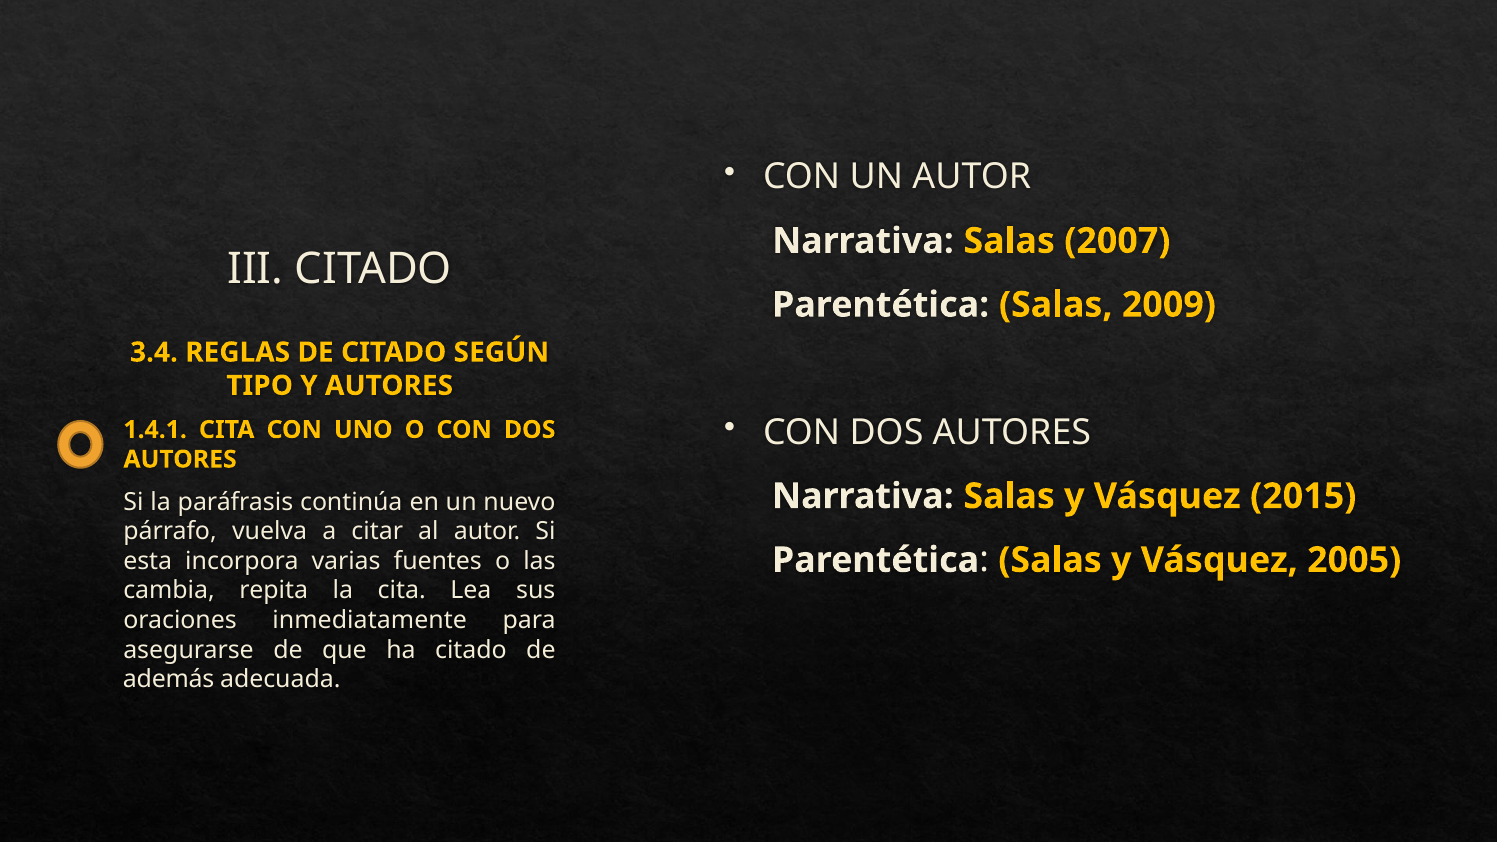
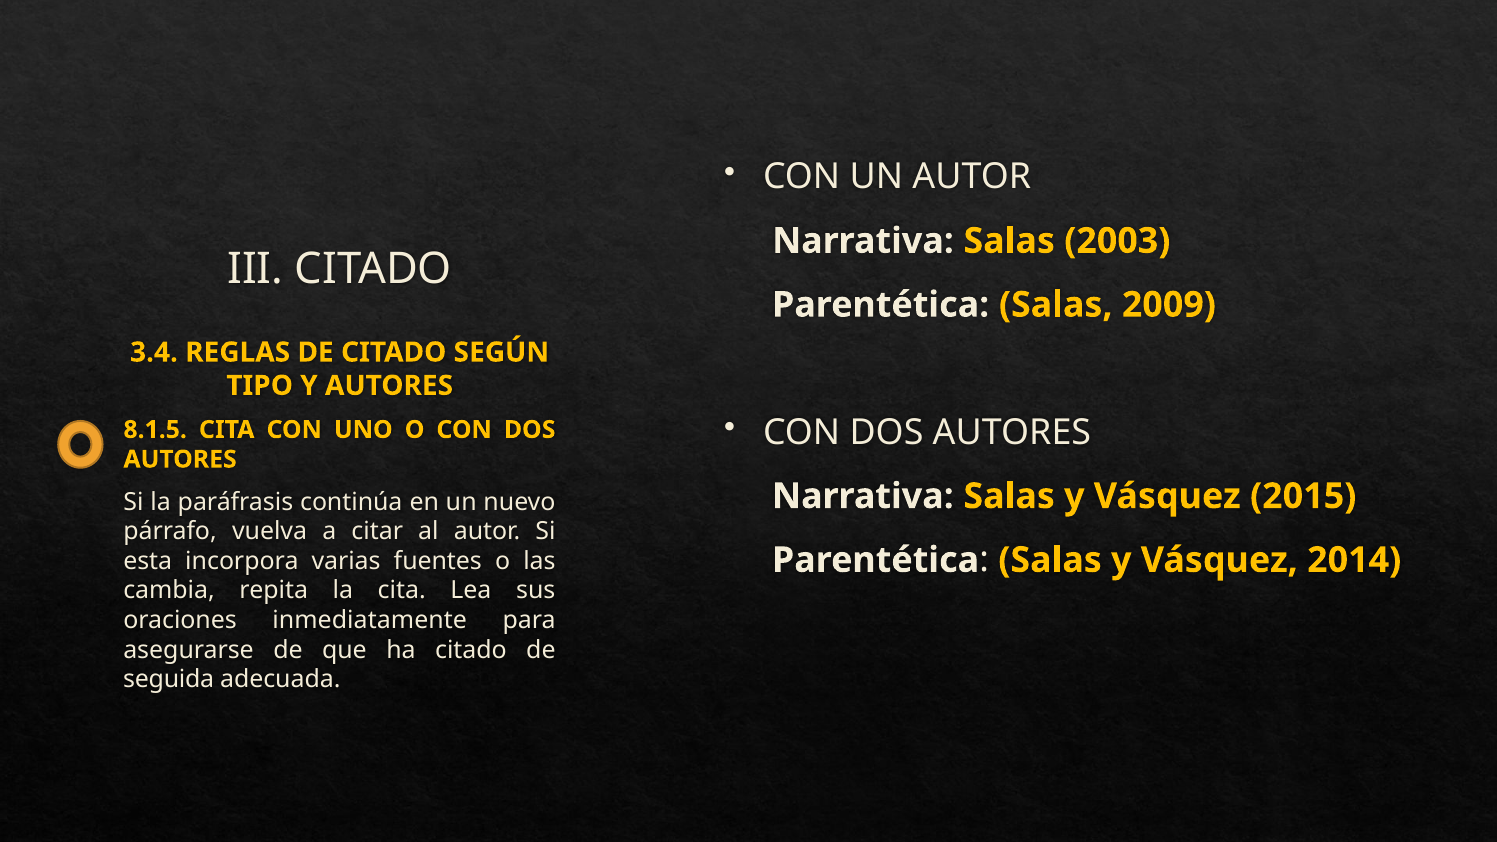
2007: 2007 -> 2003
1.4.1: 1.4.1 -> 8.1.5
2005: 2005 -> 2014
además: además -> seguida
